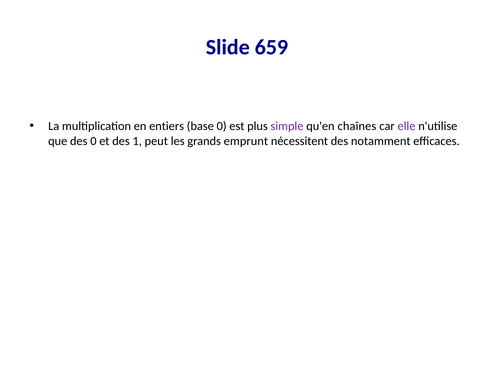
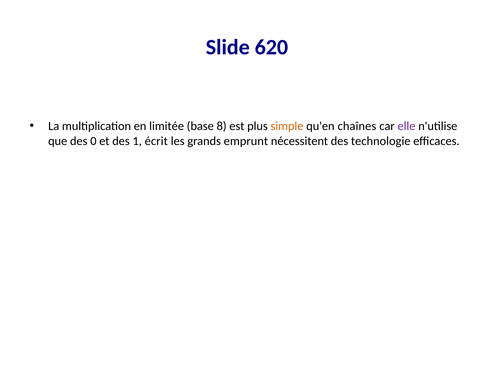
659: 659 -> 620
entiers: entiers -> limitée
base 0: 0 -> 8
simple colour: purple -> orange
peut: peut -> écrit
notamment: notamment -> technologie
